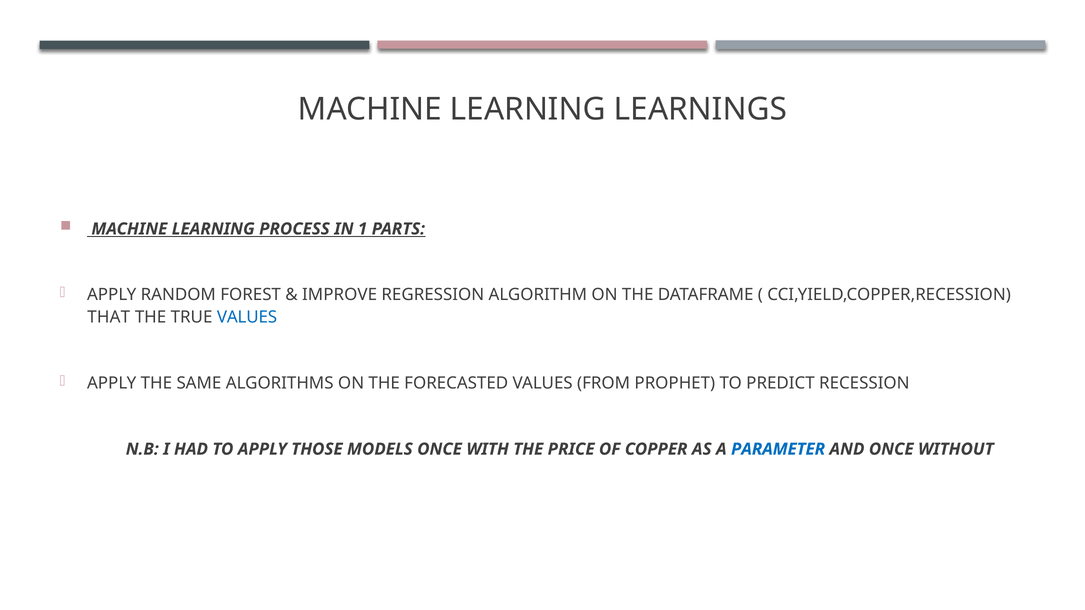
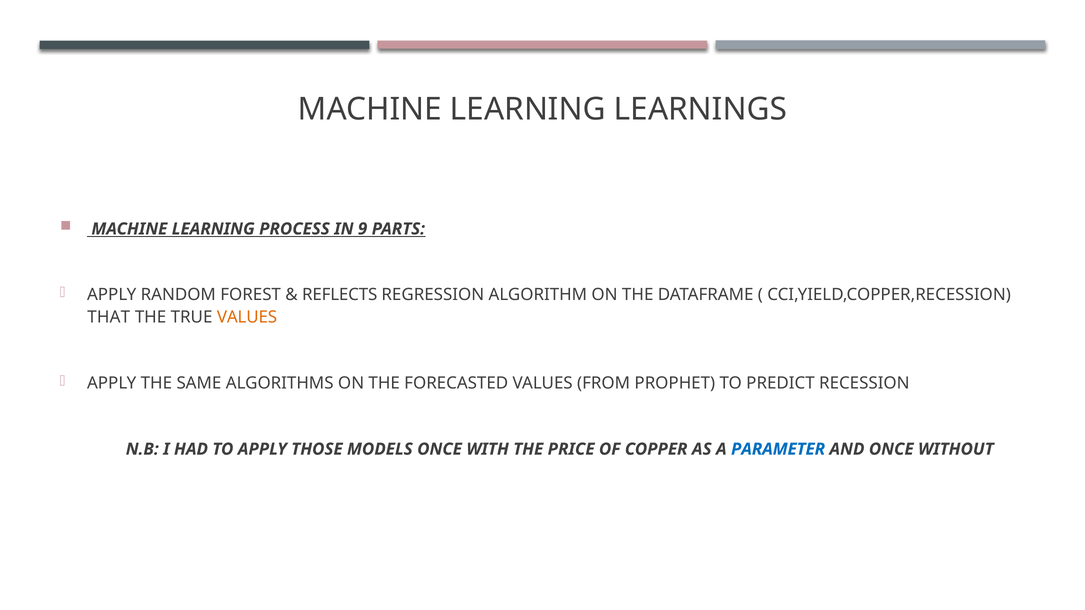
1: 1 -> 9
IMPROVE: IMPROVE -> REFLECTS
VALUES at (247, 317) colour: blue -> orange
